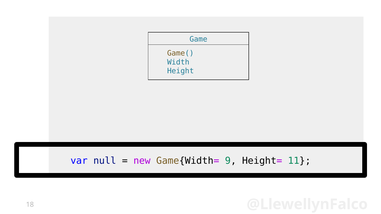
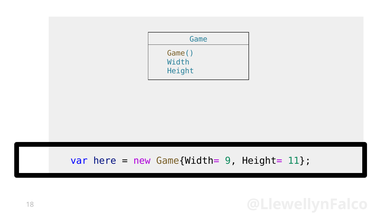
null: null -> here
